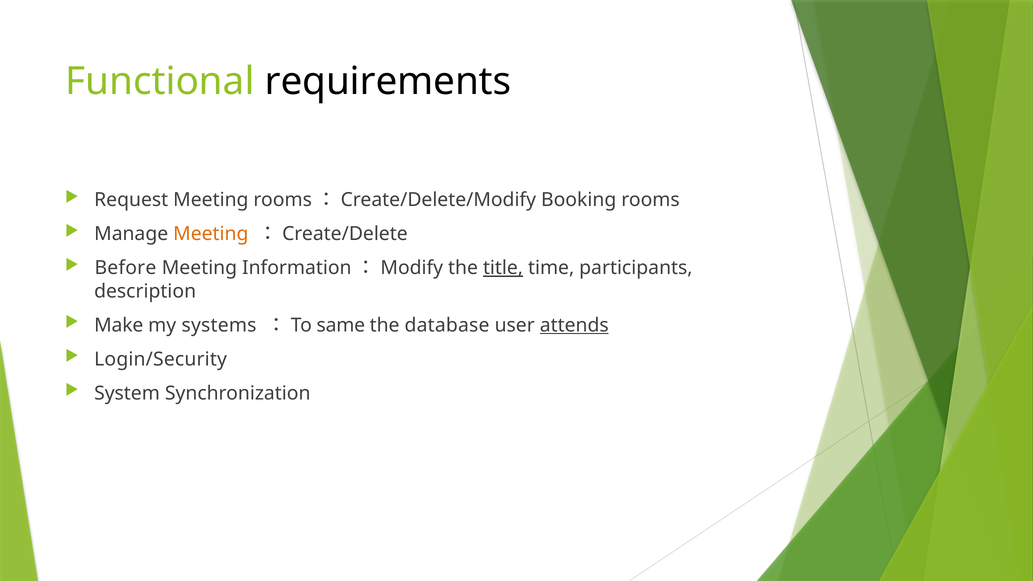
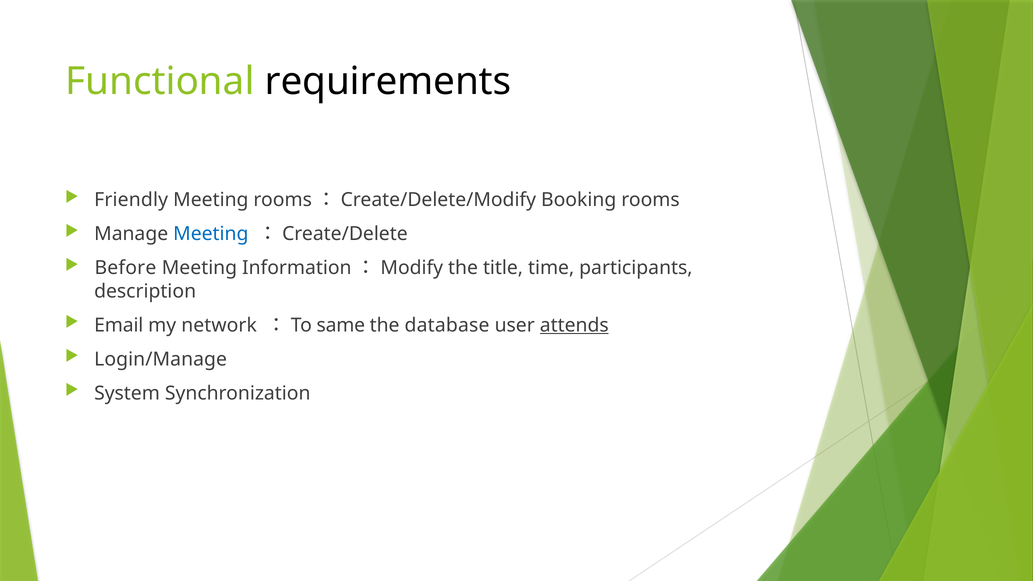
Request: Request -> Friendly
Meeting at (211, 234) colour: orange -> blue
title underline: present -> none
Make: Make -> Email
systems: systems -> network
Login/Security: Login/Security -> Login/Manage
